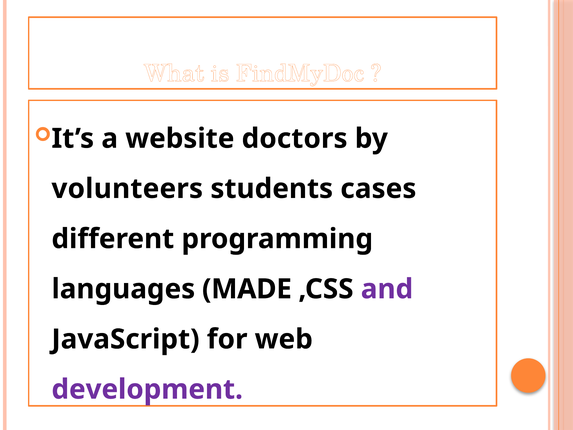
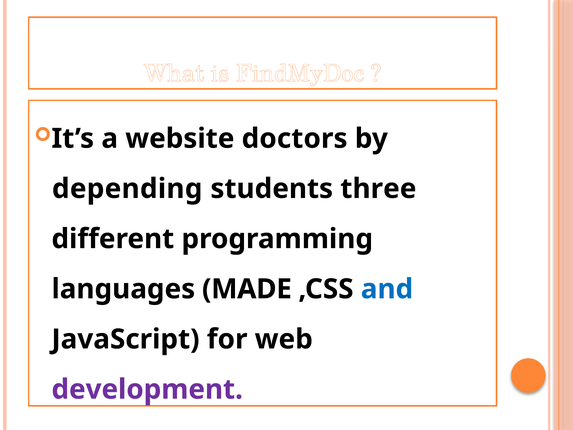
volunteers: volunteers -> depending
cases: cases -> three
and colour: purple -> blue
